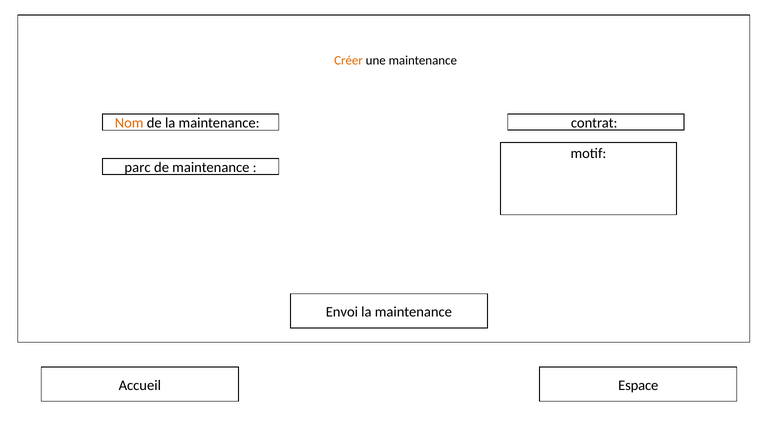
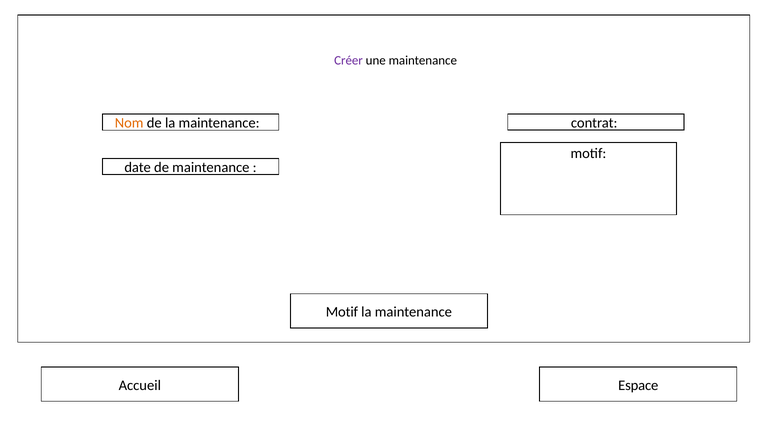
Créer colour: orange -> purple
parc: parc -> date
Envoi at (342, 312): Envoi -> Motif
